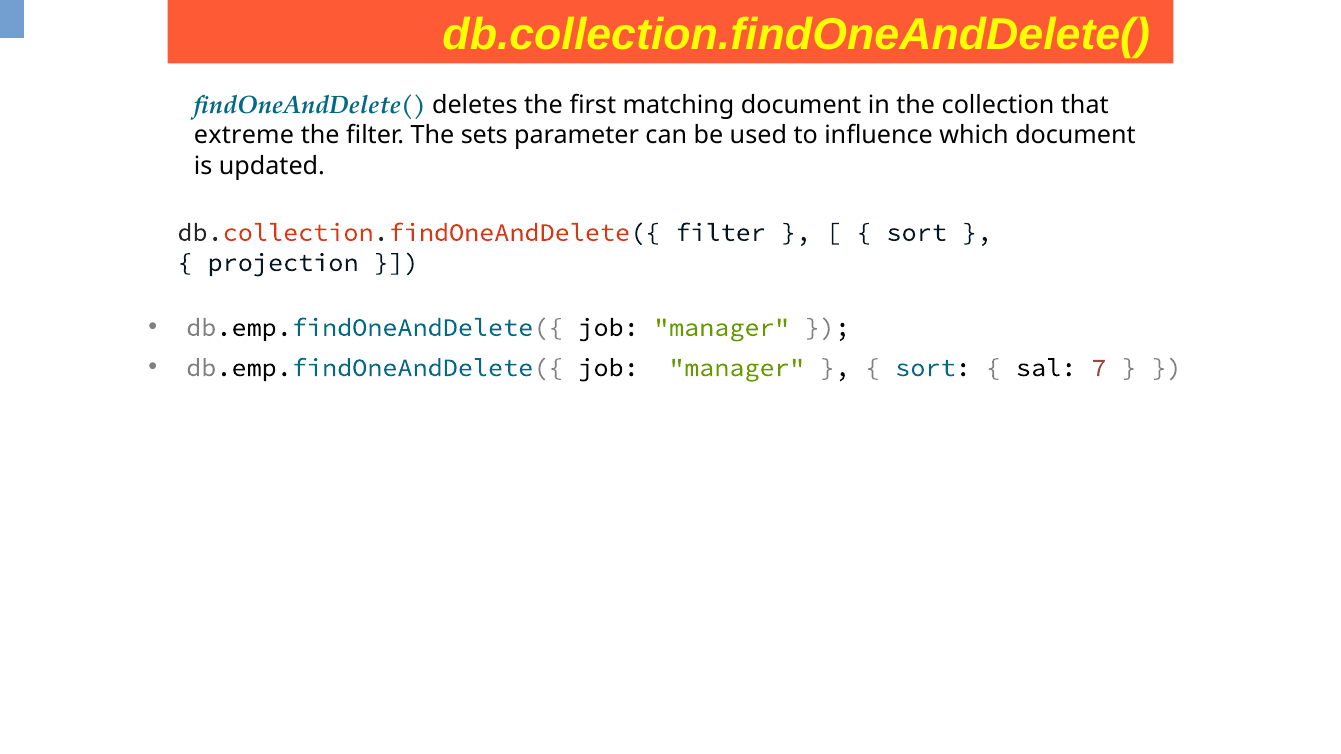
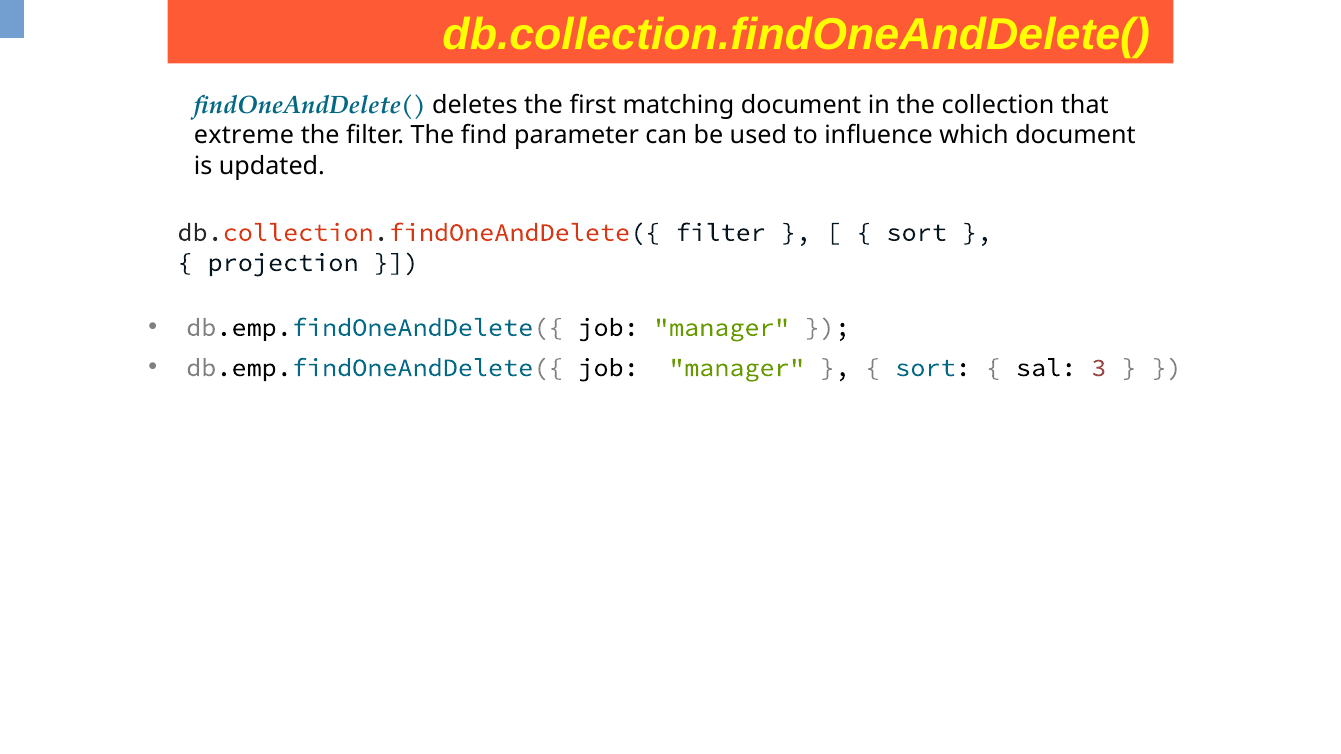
sets: sets -> find
7: 7 -> 3
